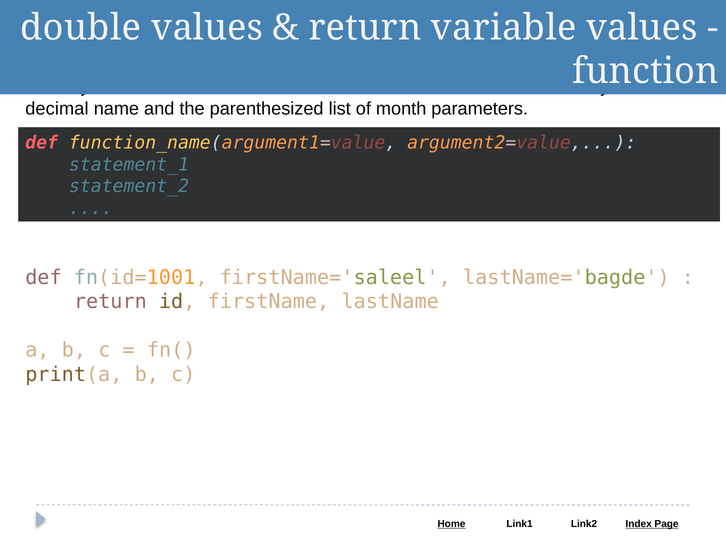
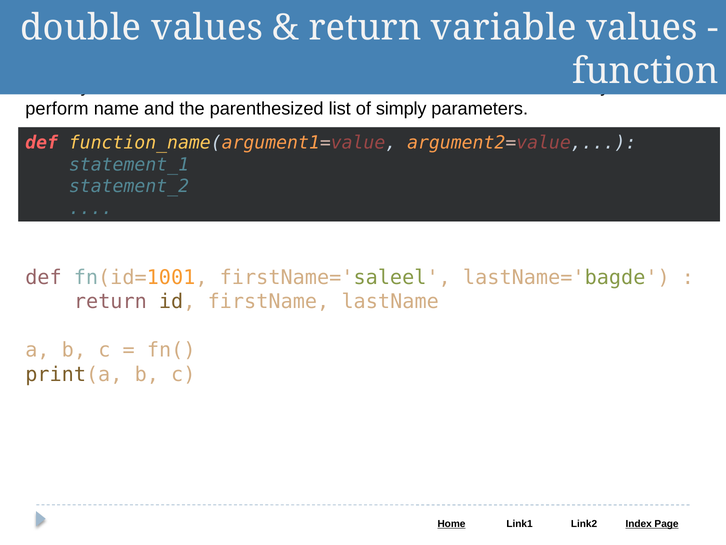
decimal: decimal -> perform
month: month -> simply
